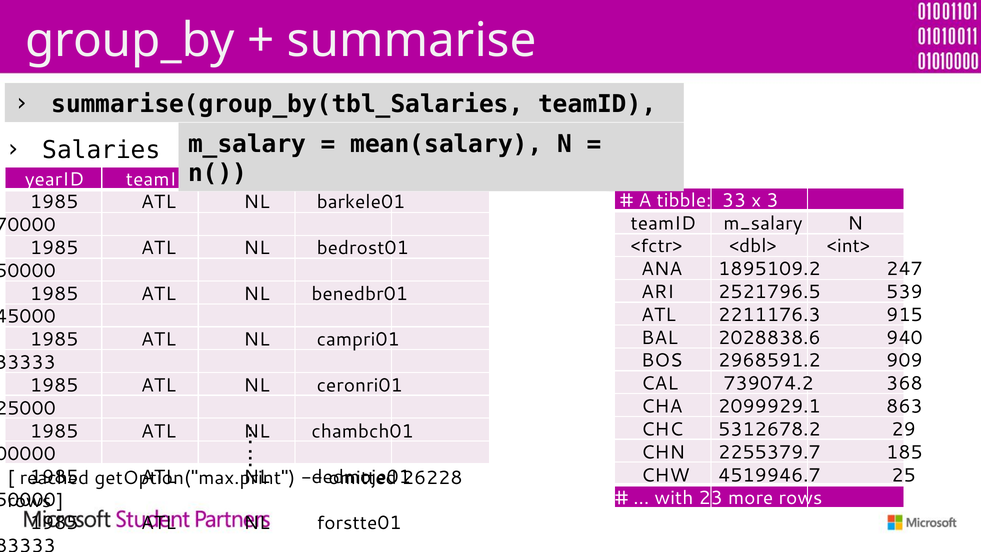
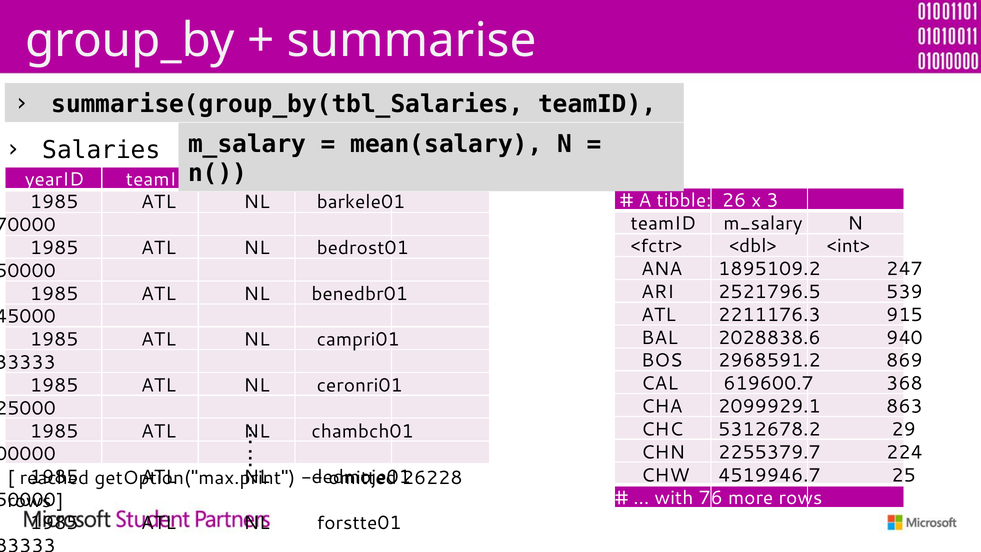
33: 33 -> 26
909: 909 -> 869
739074.2: 739074.2 -> 619600.7
185: 185 -> 224
23: 23 -> 76
